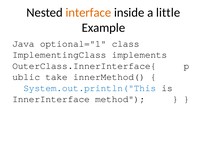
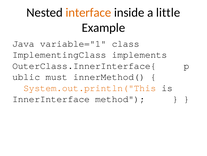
optional="1: optional="1 -> variable="1
take: take -> must
System.out.println("This colour: blue -> orange
